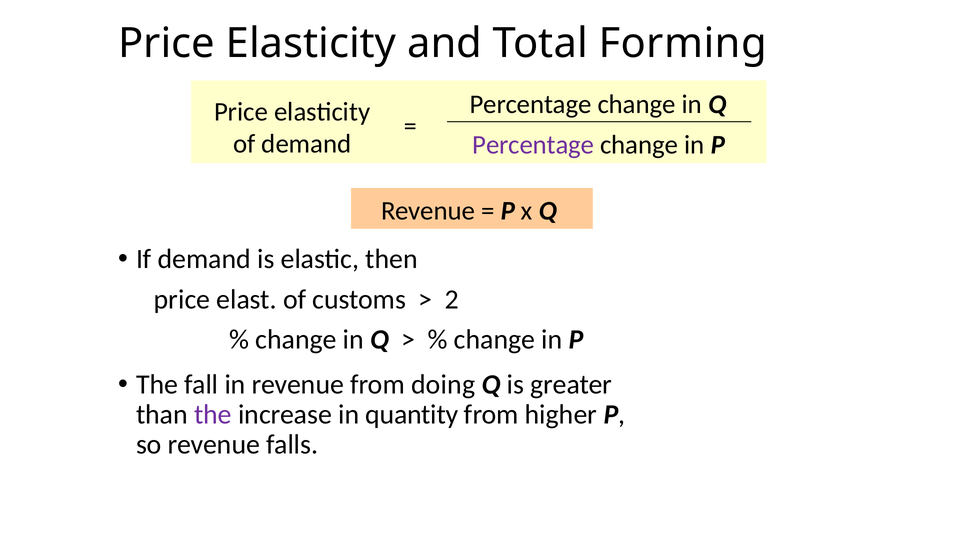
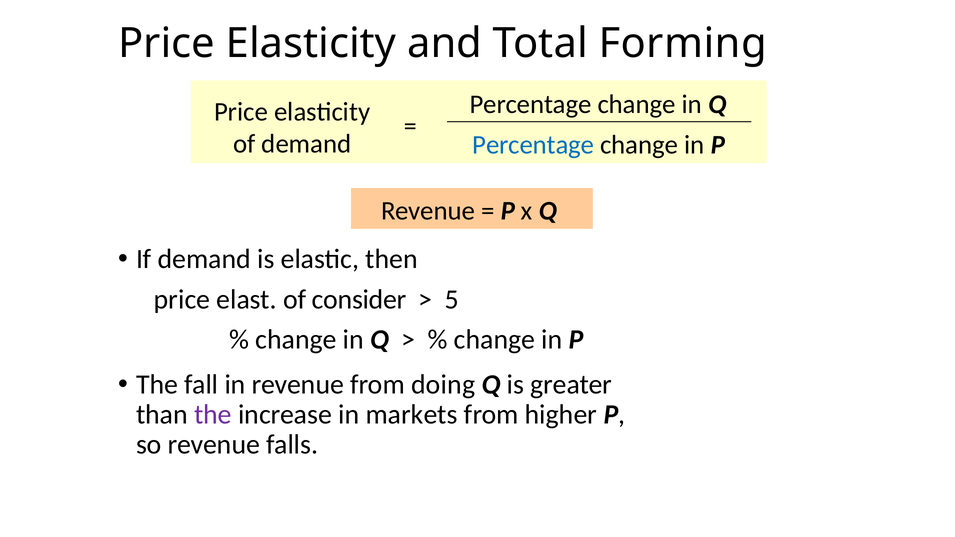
Percentage at (533, 145) colour: purple -> blue
customs: customs -> consider
2: 2 -> 5
quantity: quantity -> markets
